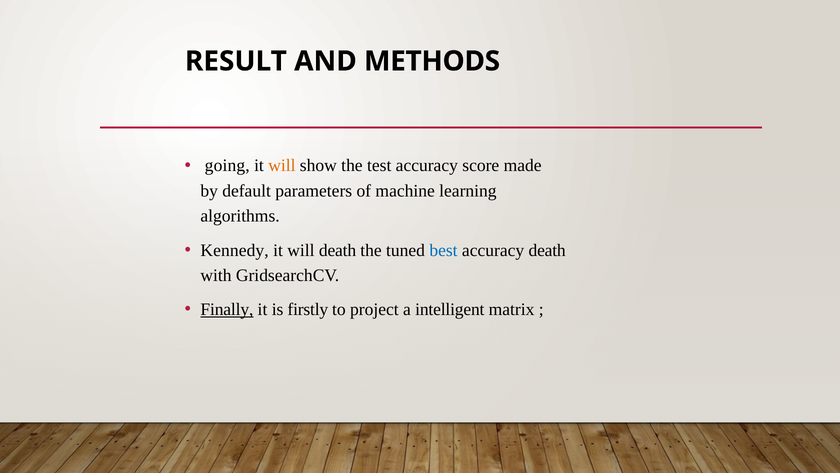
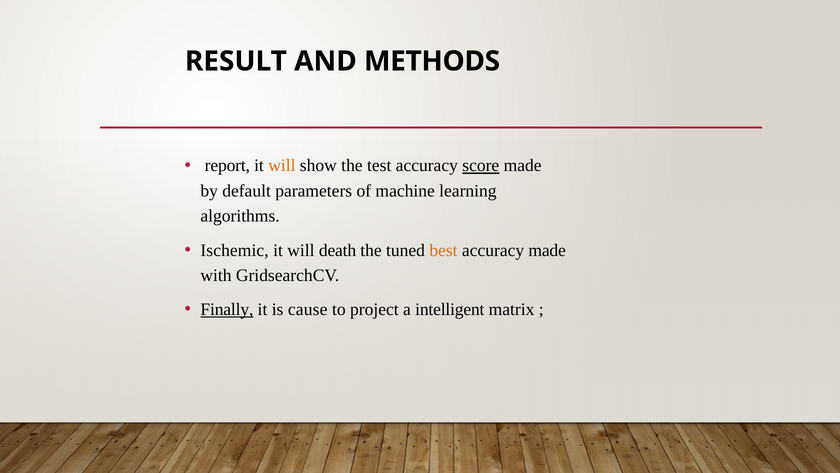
going: going -> report
score underline: none -> present
Kennedy: Kennedy -> Ischemic
best colour: blue -> orange
accuracy death: death -> made
firstly: firstly -> cause
